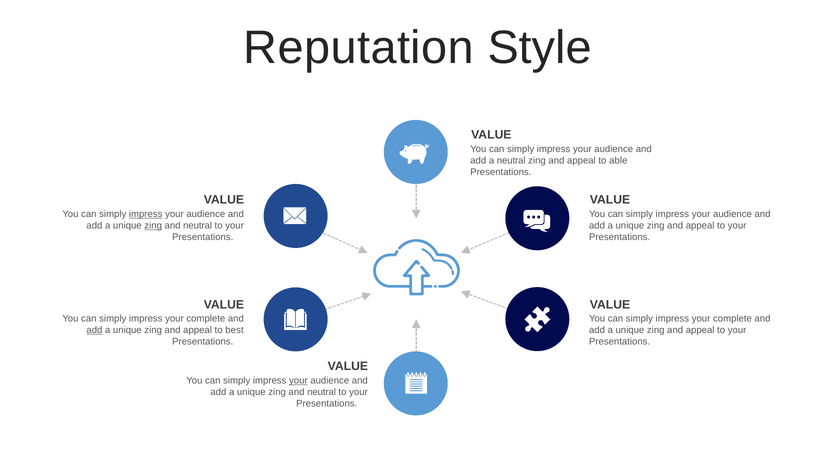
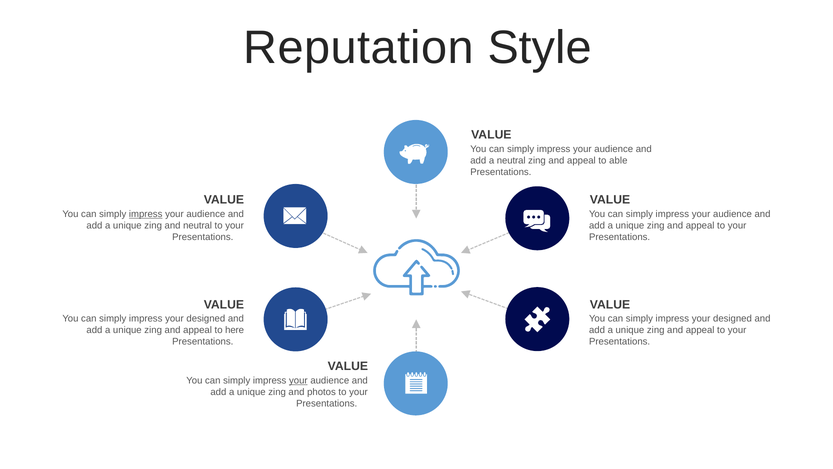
zing at (153, 226) underline: present -> none
complete at (206, 319): complete -> designed
complete at (732, 319): complete -> designed
add at (94, 330) underline: present -> none
best: best -> here
neutral at (322, 392): neutral -> photos
